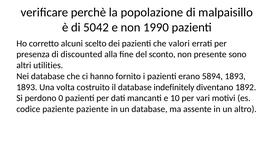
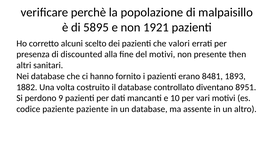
5042: 5042 -> 5895
1990: 1990 -> 1921
del sconto: sconto -> motivi
sono: sono -> then
utilities: utilities -> sanitari
5894: 5894 -> 8481
1893 at (27, 87): 1893 -> 1882
indefinitely: indefinitely -> controllato
1892: 1892 -> 8951
0: 0 -> 9
